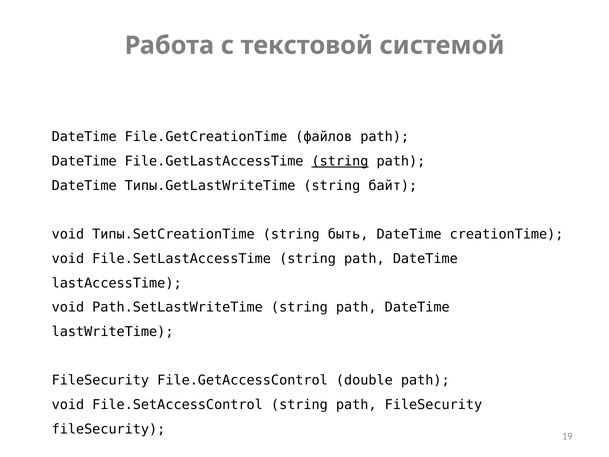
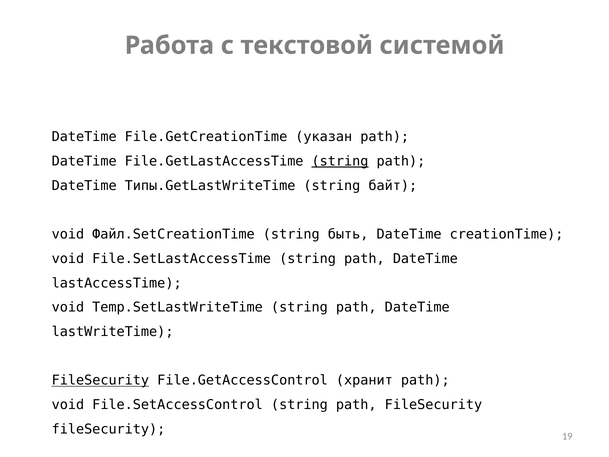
файлов: файлов -> указан
Типы.SetCreationTime: Типы.SetCreationTime -> Файл.SetCreationTime
Path.SetLastWriteTime: Path.SetLastWriteTime -> Temp.SetLastWriteTime
FileSecurity at (100, 380) underline: none -> present
double: double -> хранит
